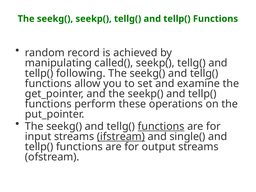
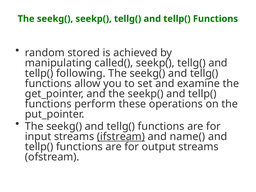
record: record -> stored
functions at (161, 126) underline: present -> none
single(: single( -> name(
